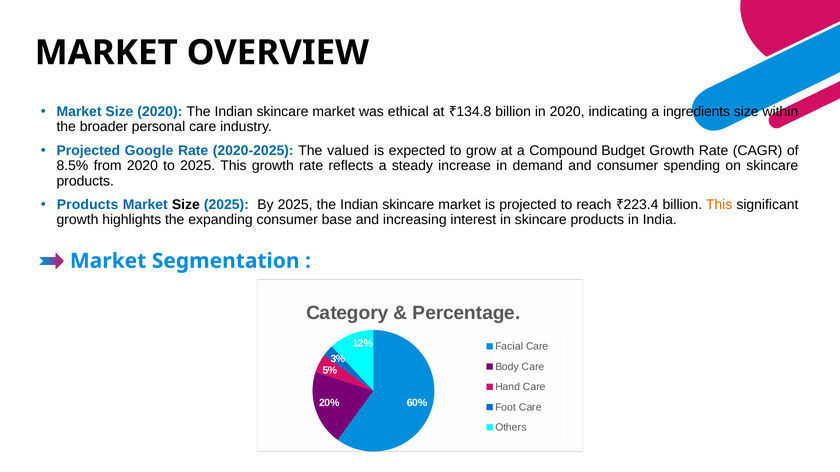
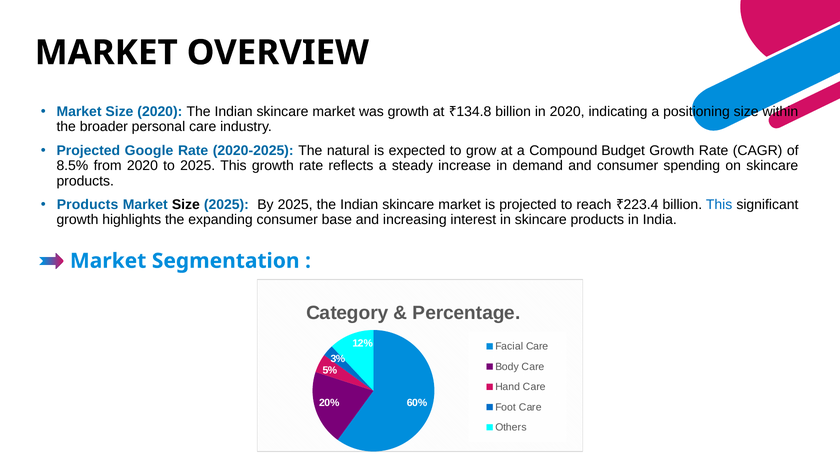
was ethical: ethical -> growth
ingredients: ingredients -> positioning
valued: valued -> natural
This at (719, 205) colour: orange -> blue
